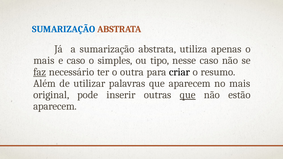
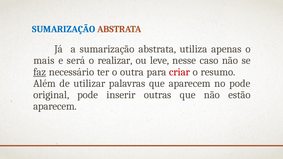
e caso: caso -> será
simples: simples -> realizar
tipo: tipo -> leve
criar colour: black -> red
no mais: mais -> pode
que at (188, 95) underline: present -> none
